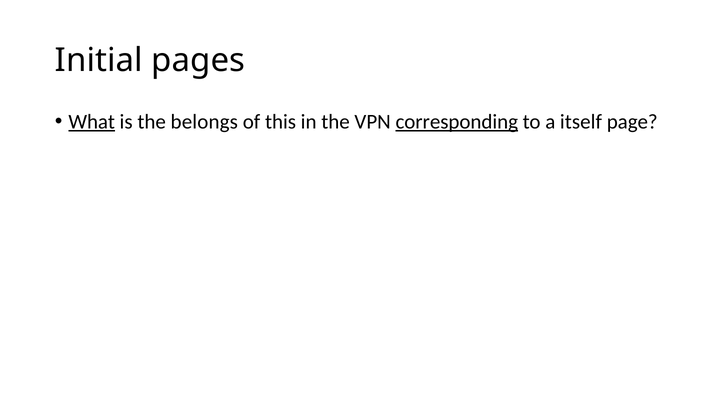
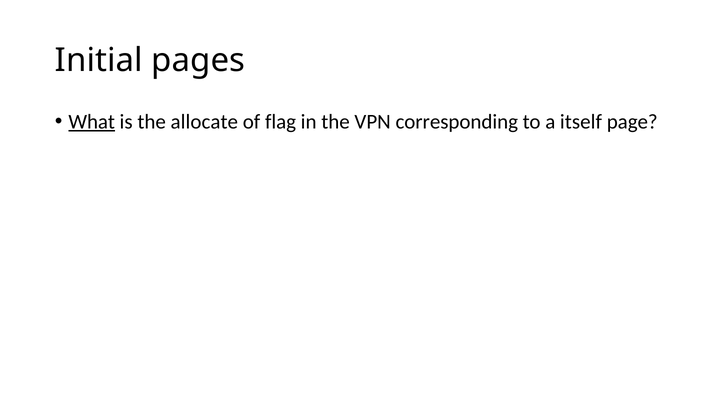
belongs: belongs -> allocate
this: this -> flag
corresponding underline: present -> none
